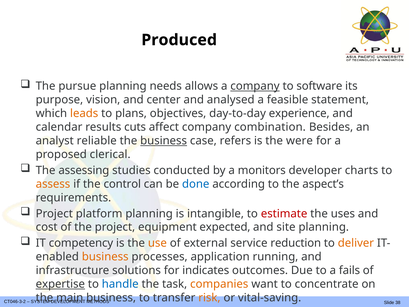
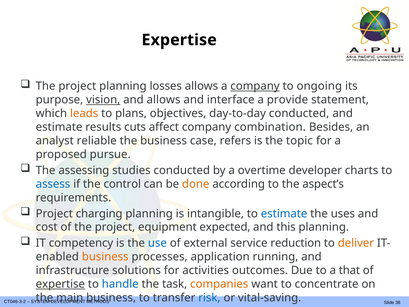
Produced at (179, 40): Produced -> Expertise
pursue at (77, 86): pursue -> project
needs: needs -> losses
software: software -> ongoing
vision underline: none -> present
and center: center -> allows
analysed: analysed -> interface
feasible: feasible -> provide
day-to-day experience: experience -> conducted
calendar at (59, 127): calendar -> estimate
business at (164, 141) underline: present -> none
were: were -> topic
clerical: clerical -> pursue
monitors: monitors -> overtime
assess colour: orange -> blue
done colour: blue -> orange
platform: platform -> charging
estimate at (284, 213) colour: red -> blue
site: site -> this
use colour: orange -> blue
indicates: indicates -> activities
fails: fails -> that
risk colour: orange -> blue
